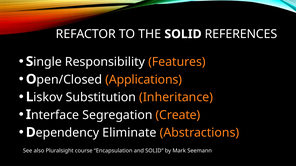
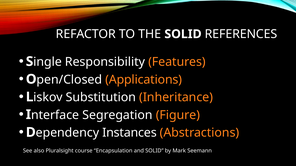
Create: Create -> Figure
Eliminate: Eliminate -> Instances
